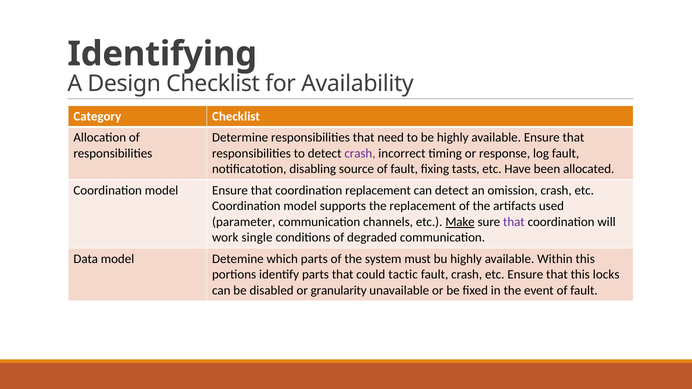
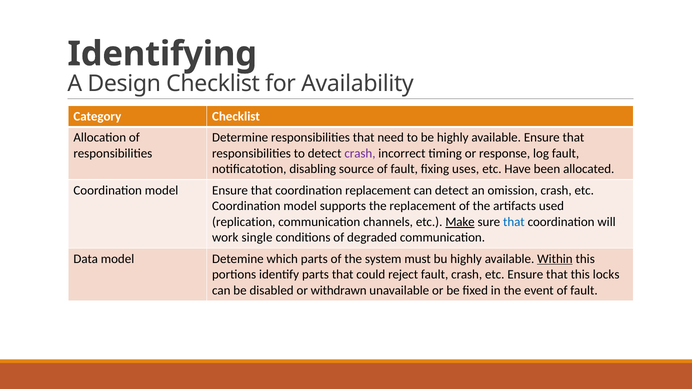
tasts: tasts -> uses
parameter: parameter -> replication
that at (514, 222) colour: purple -> blue
Within underline: none -> present
tactic: tactic -> reject
granularity: granularity -> withdrawn
